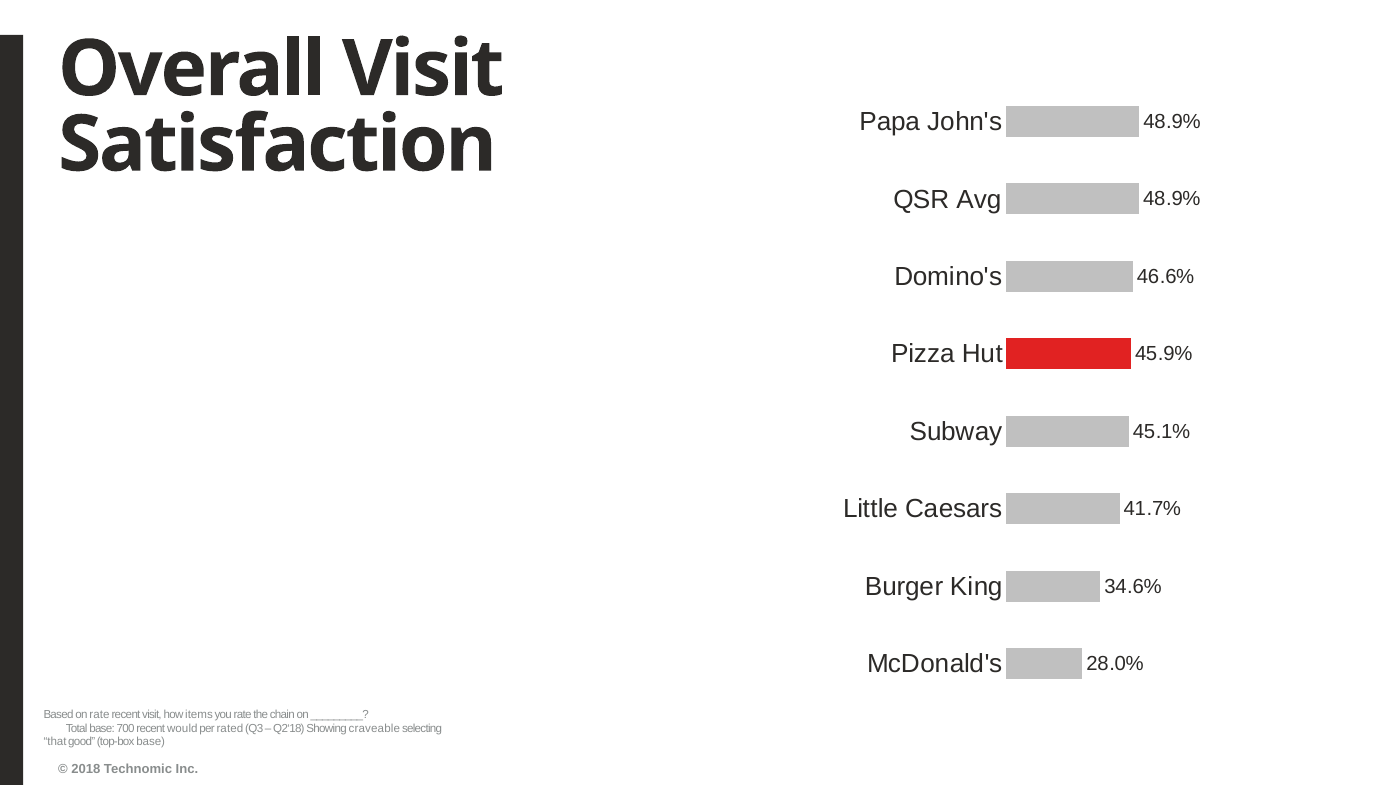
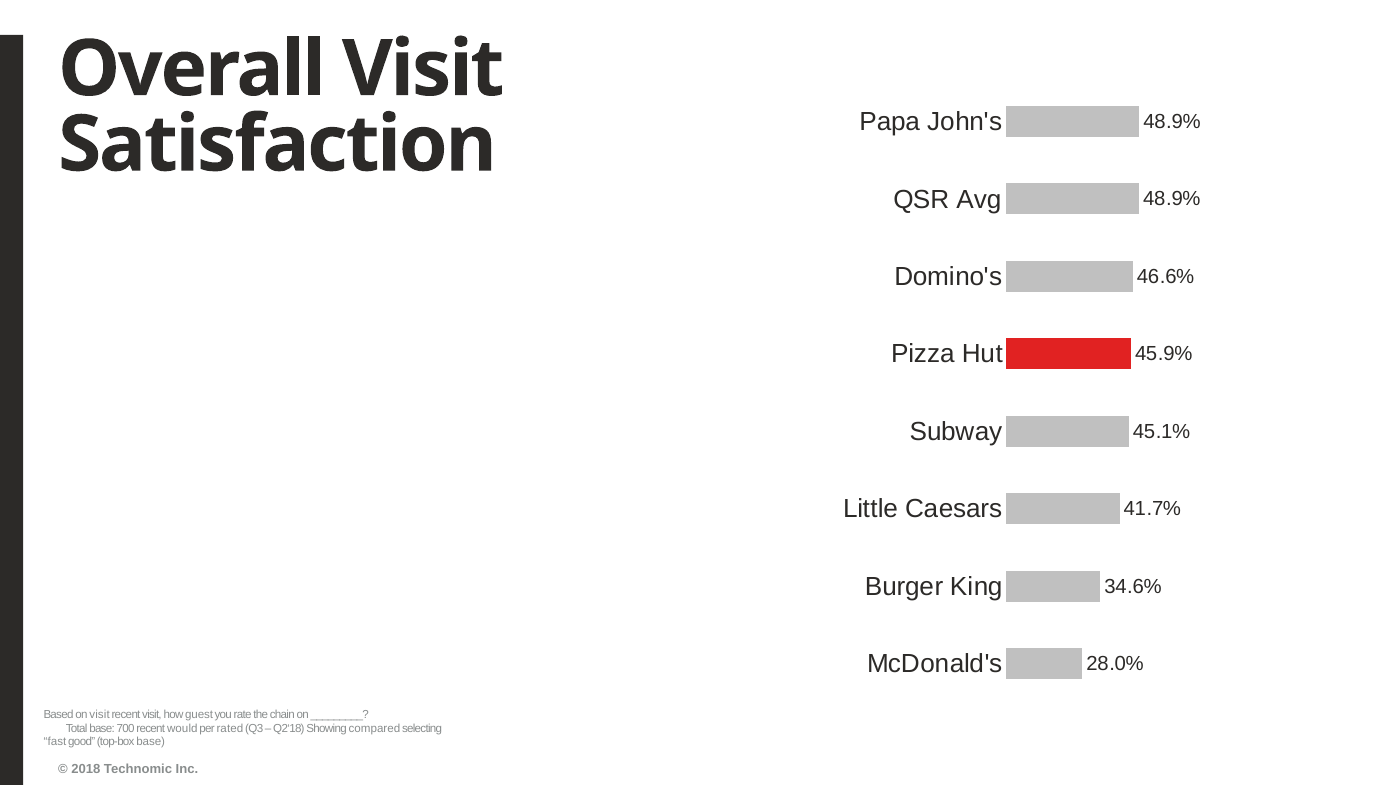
on rate: rate -> visit
items: items -> guest
craveable: craveable -> compared
that: that -> fast
